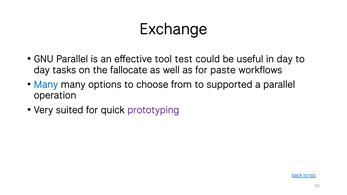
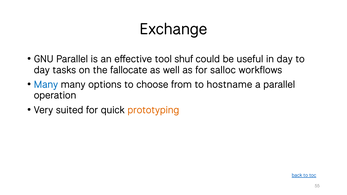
test: test -> shuf
paste: paste -> salloc
supported: supported -> hostname
prototyping colour: purple -> orange
